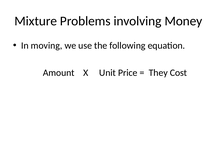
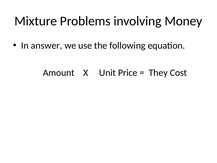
moving: moving -> answer
